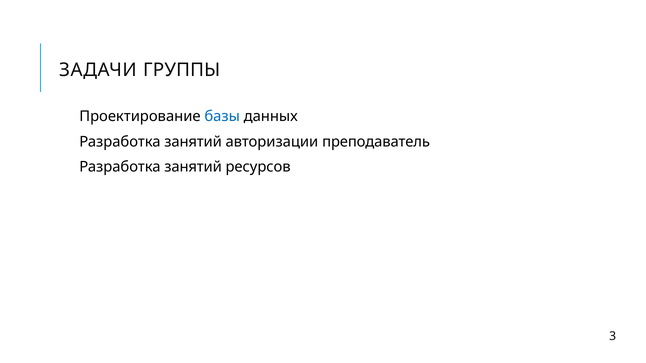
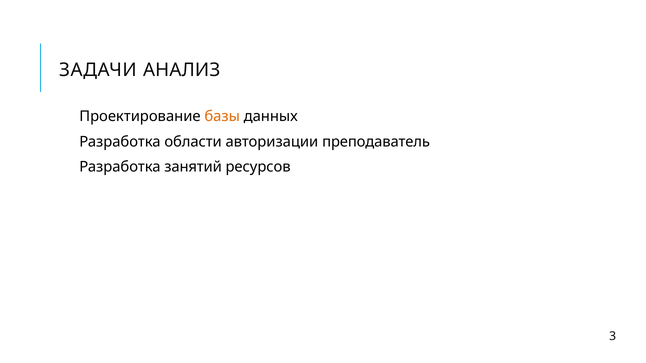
ГРУППЫ: ГРУППЫ -> АНАЛИЗ
базы colour: blue -> orange
занятий at (193, 142): занятий -> области
